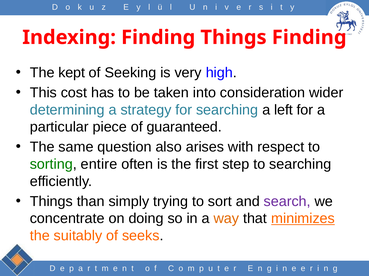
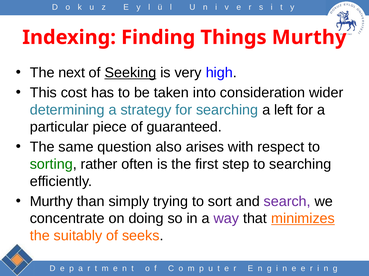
Things Finding: Finding -> Murthy
kept: kept -> next
Seeking underline: none -> present
entire: entire -> rather
Things at (51, 202): Things -> Murthy
way colour: orange -> purple
